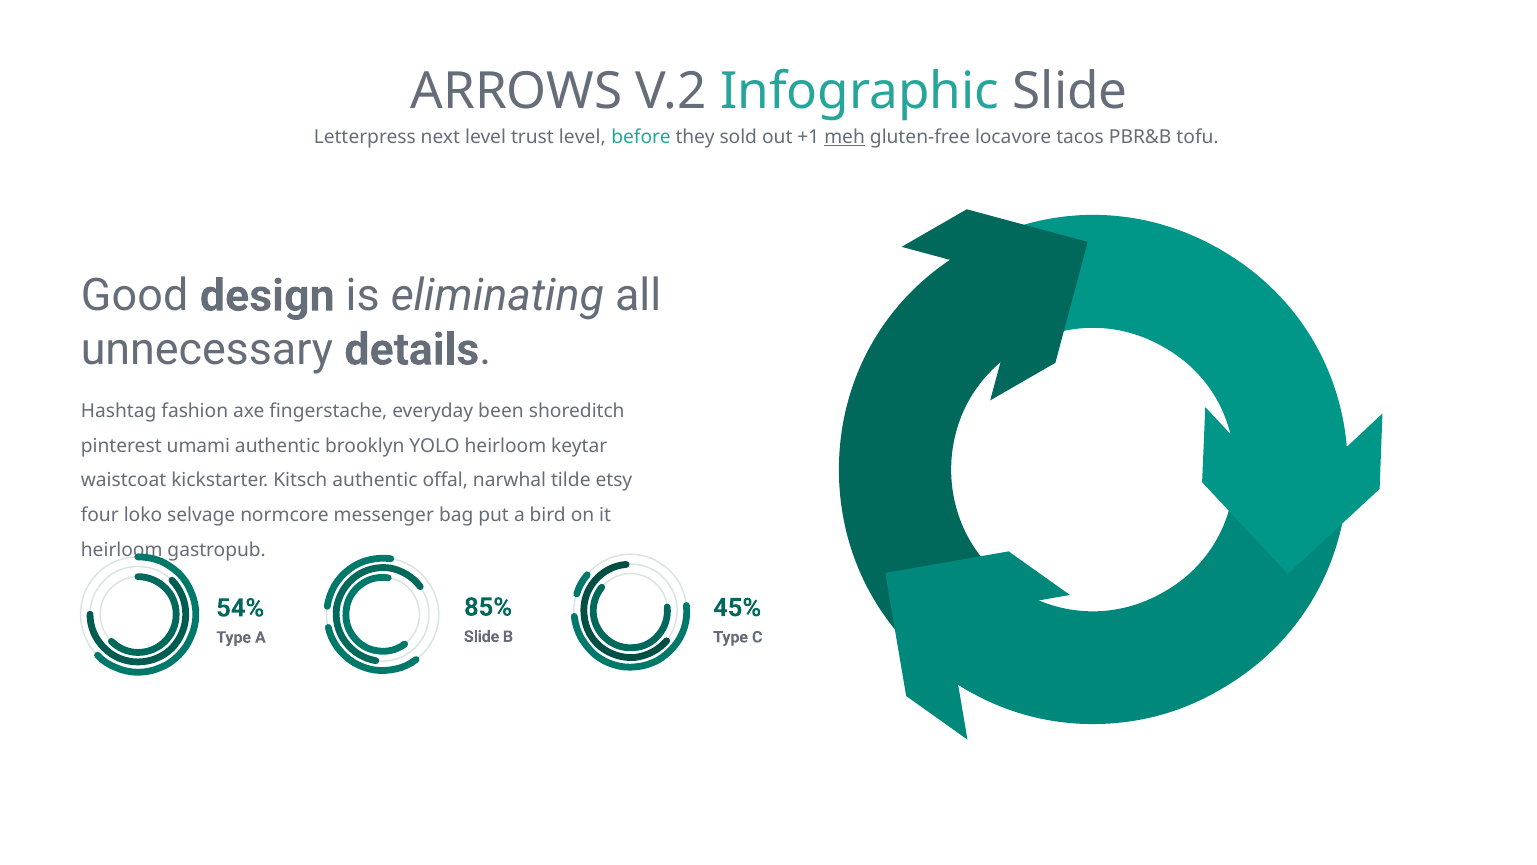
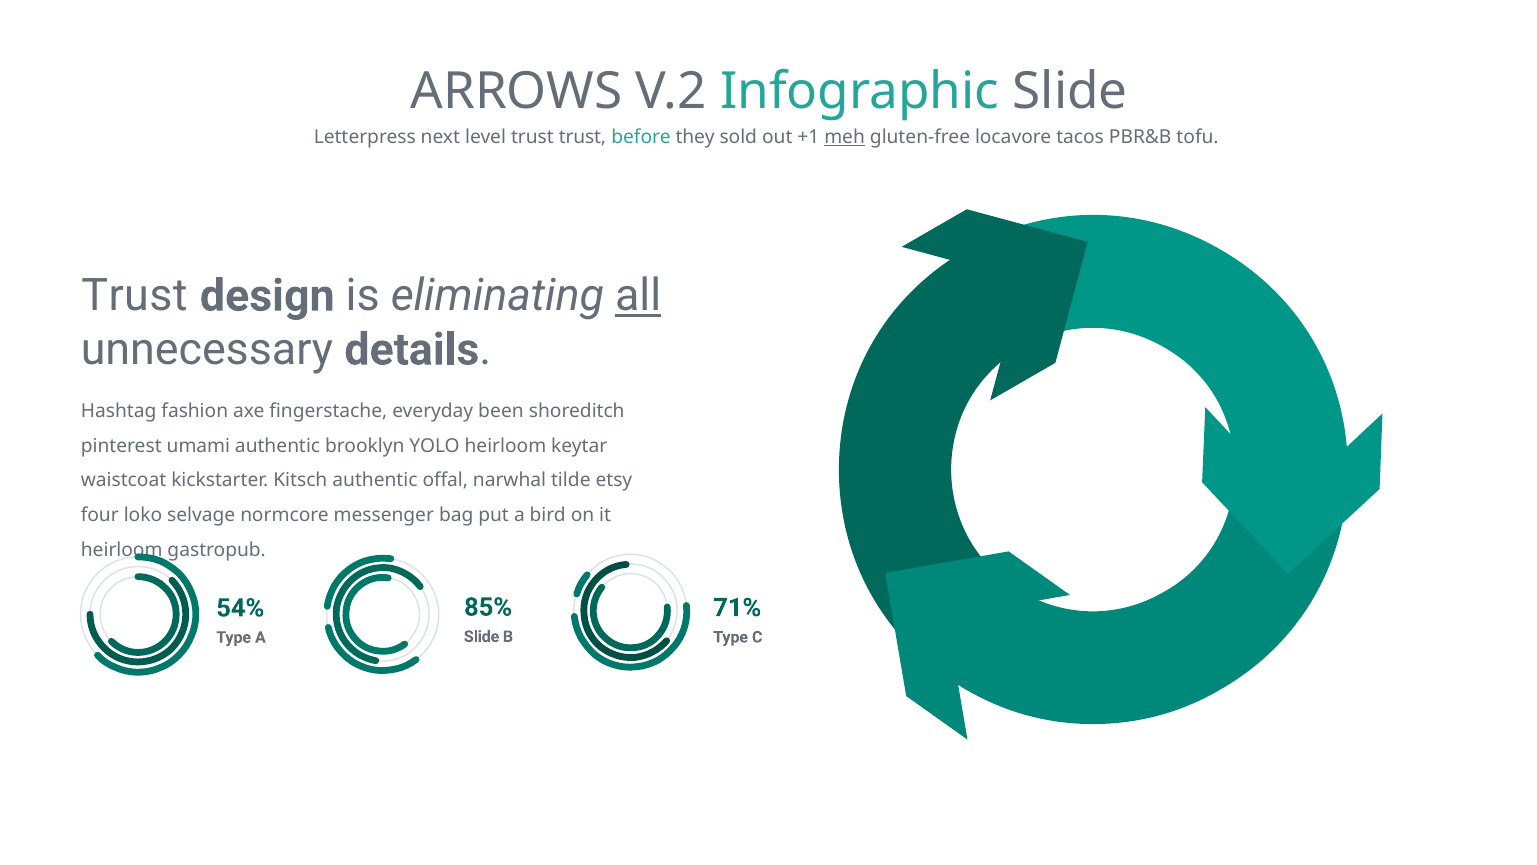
trust level: level -> trust
Good at (135, 296): Good -> Trust
all underline: none -> present
45%: 45% -> 71%
